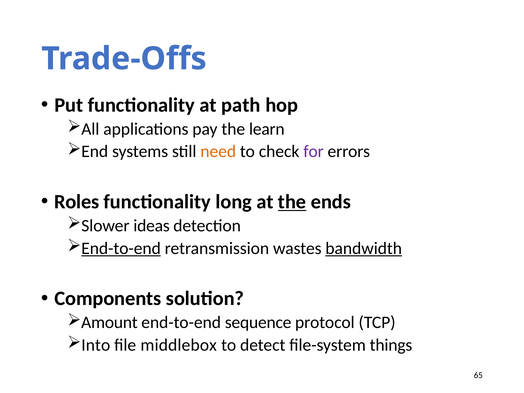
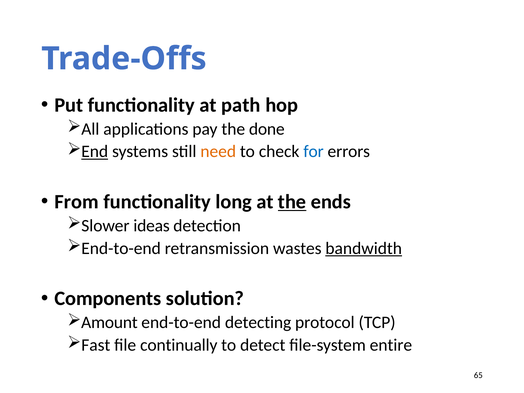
learn: learn -> done
End underline: none -> present
for colour: purple -> blue
Roles: Roles -> From
End-to-end at (121, 248) underline: present -> none
sequence: sequence -> detecting
Into: Into -> Fast
middlebox: middlebox -> continually
things: things -> entire
